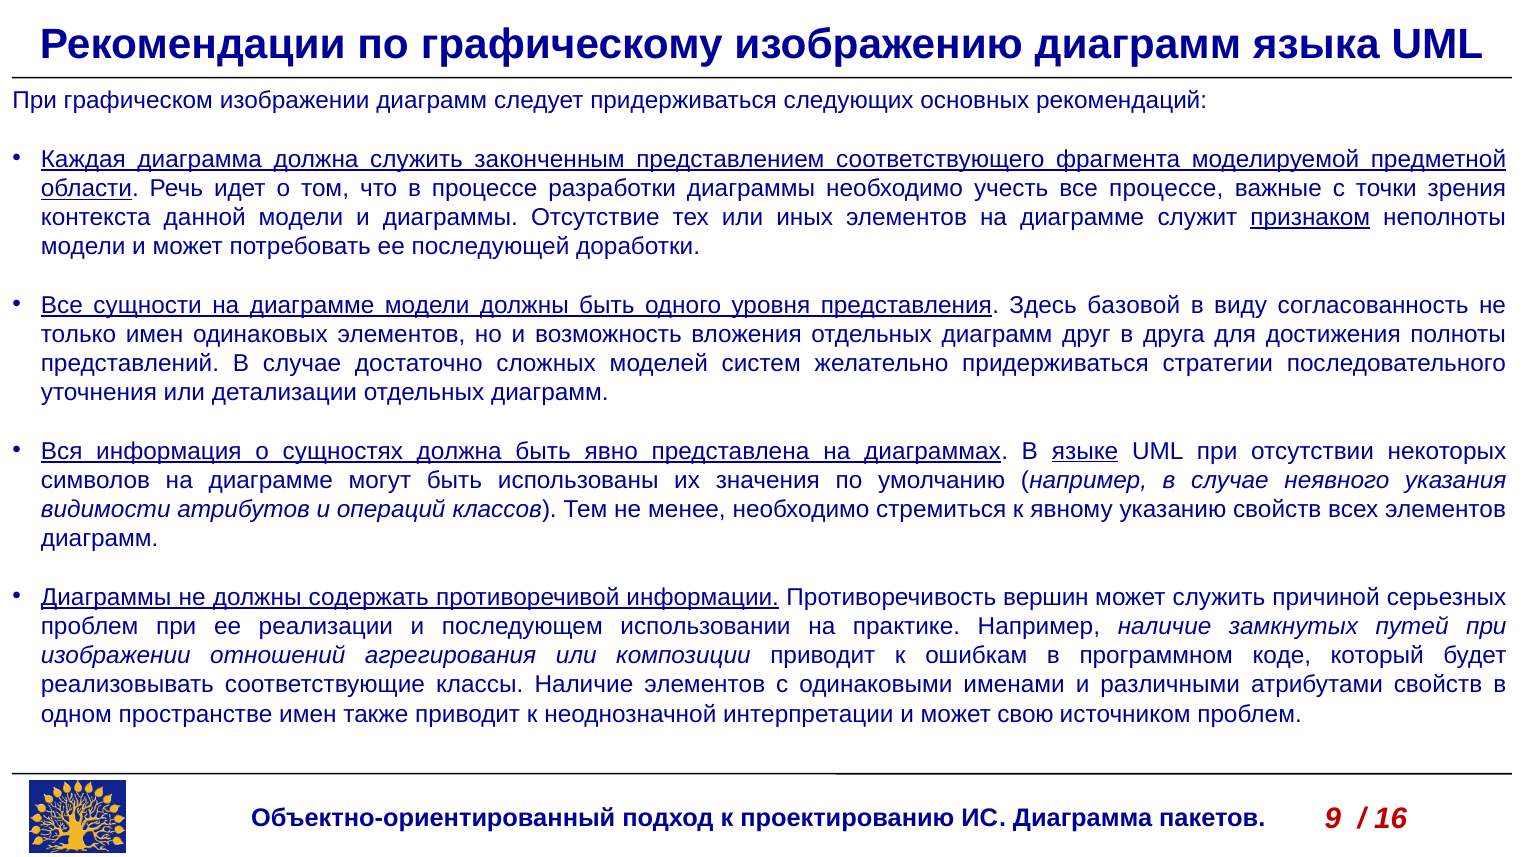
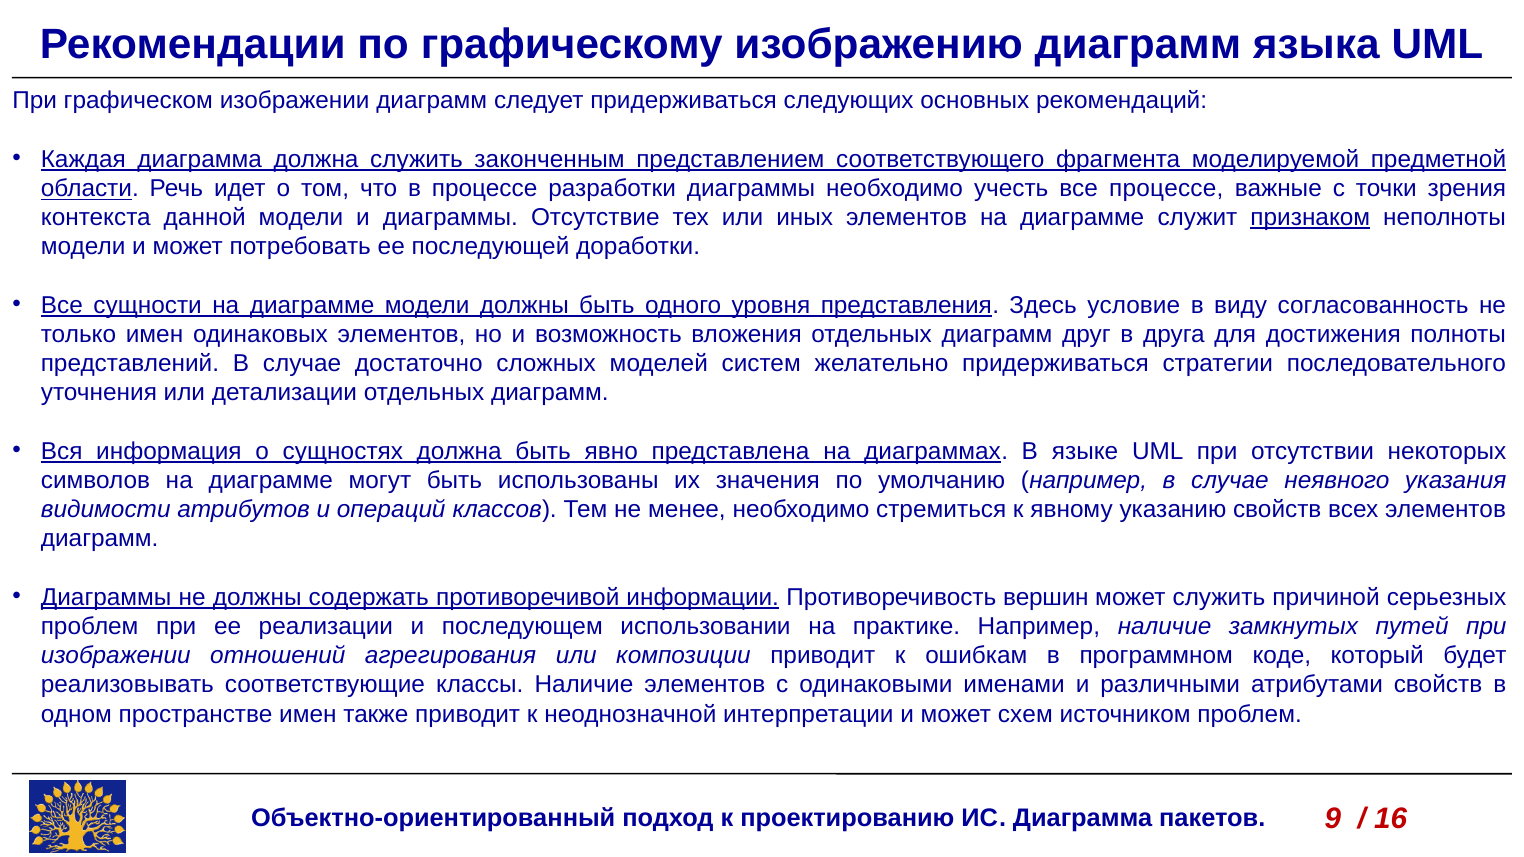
базовой: базовой -> условие
языке underline: present -> none
свою: свою -> схем
